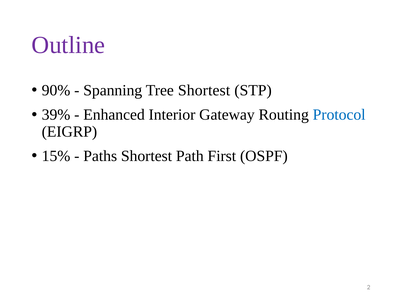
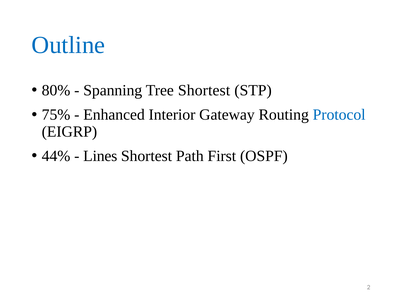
Outline colour: purple -> blue
90%: 90% -> 80%
39%: 39% -> 75%
15%: 15% -> 44%
Paths: Paths -> Lines
